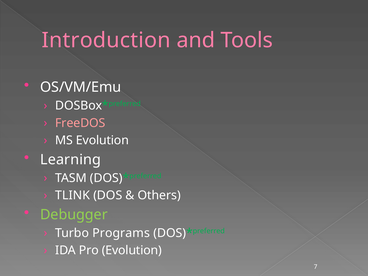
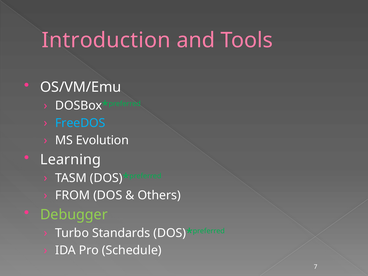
FreeDOS colour: pink -> light blue
TLINK: TLINK -> FROM
Programs: Programs -> Standards
Pro Evolution: Evolution -> Schedule
